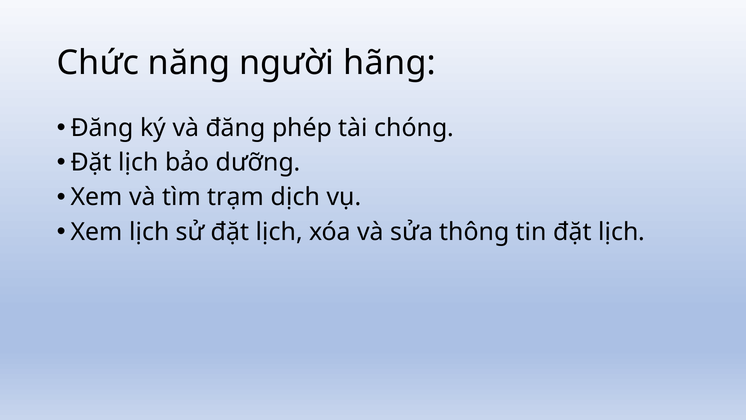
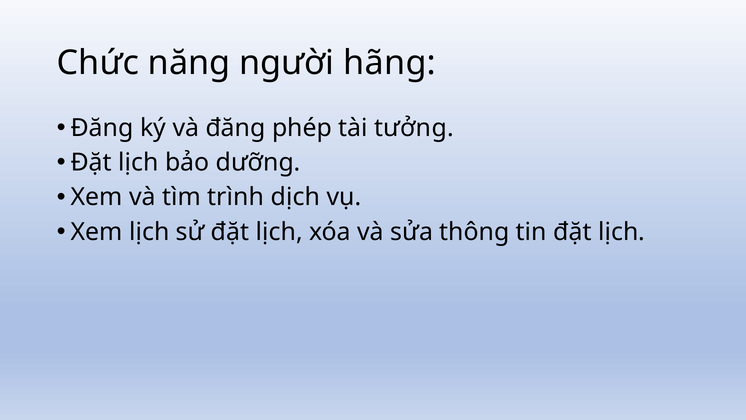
chóng: chóng -> tưởng
trạm: trạm -> trình
